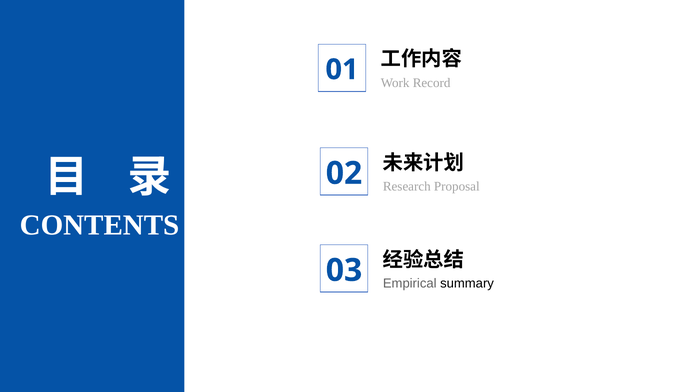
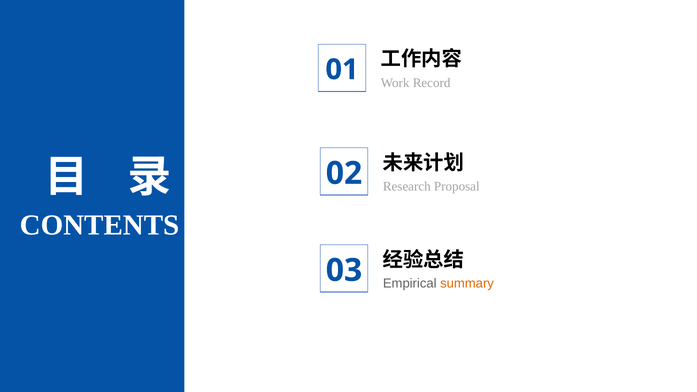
summary colour: black -> orange
